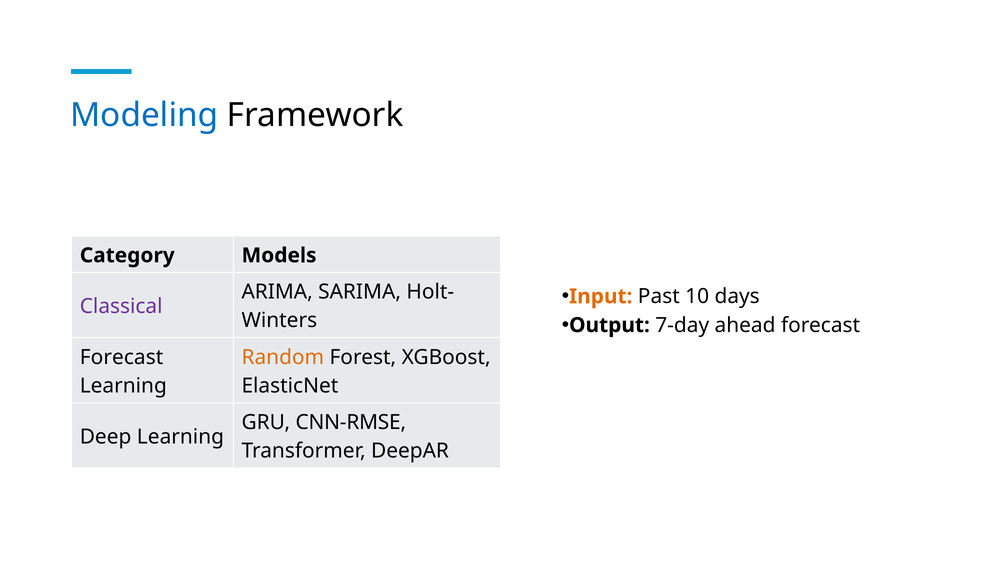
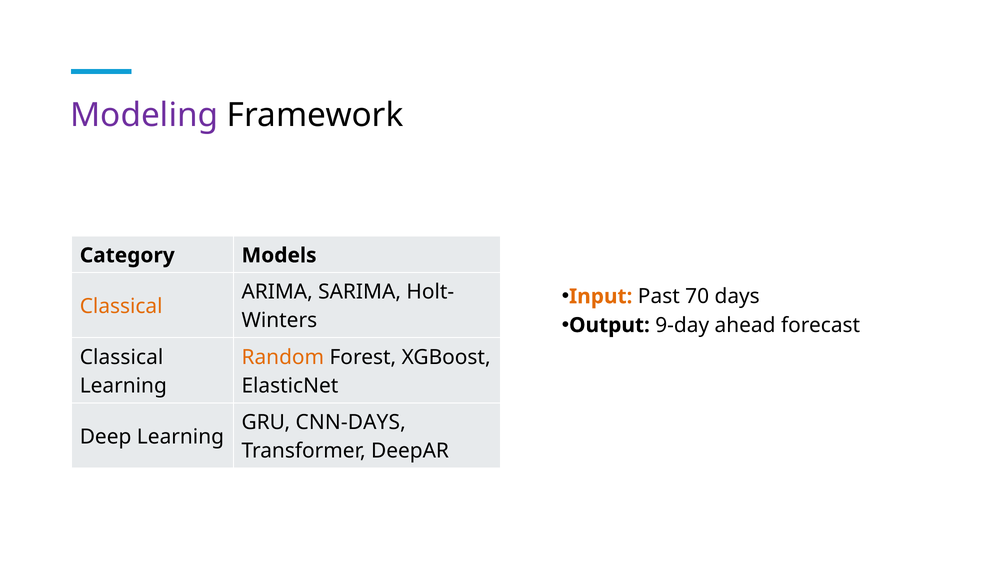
Modeling colour: blue -> purple
10: 10 -> 70
Classical at (121, 306) colour: purple -> orange
7-day: 7-day -> 9-day
Forecast at (122, 357): Forecast -> Classical
CNN-RMSE: CNN-RMSE -> CNN-DAYS
